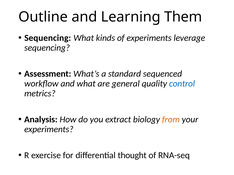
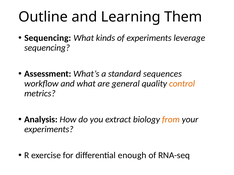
sequenced: sequenced -> sequences
control colour: blue -> orange
thought: thought -> enough
